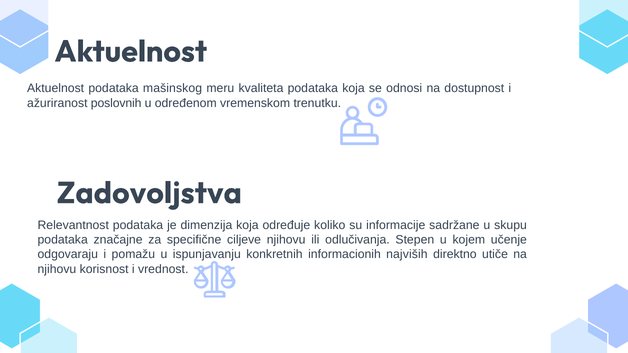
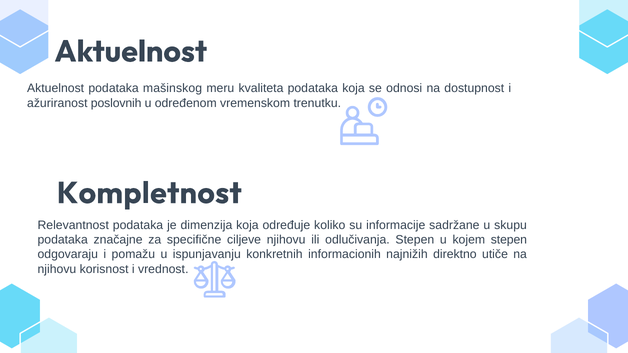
Zadovoljstva: Zadovoljstva -> Kompletnost
kojem učenje: učenje -> stepen
najviših: najviših -> najnižih
